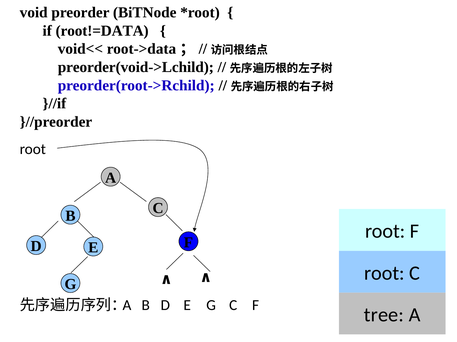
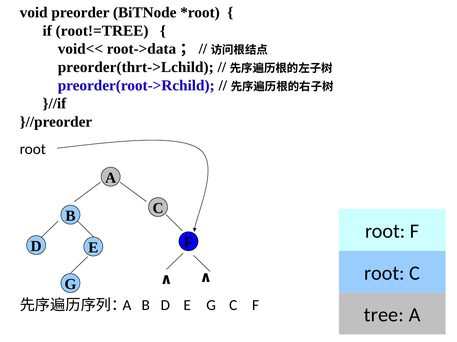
root!=DATA: root!=DATA -> root!=TREE
preorder(void->Lchild: preorder(void->Lchild -> preorder(thrt->Lchild
